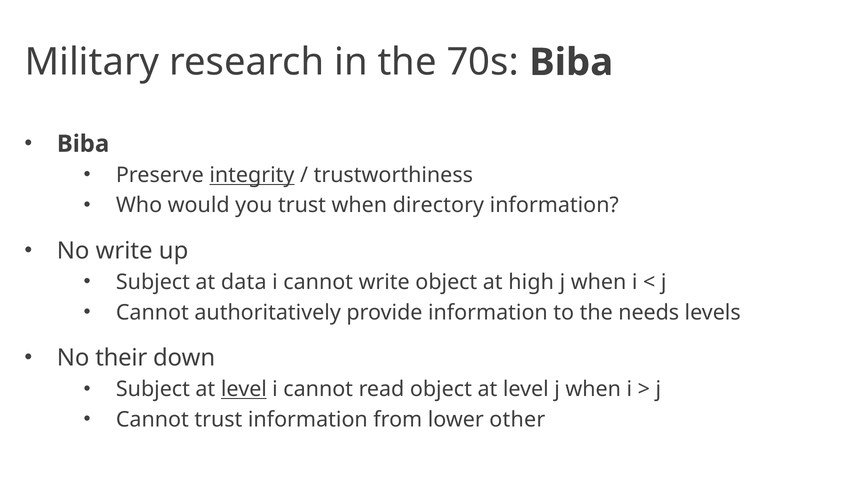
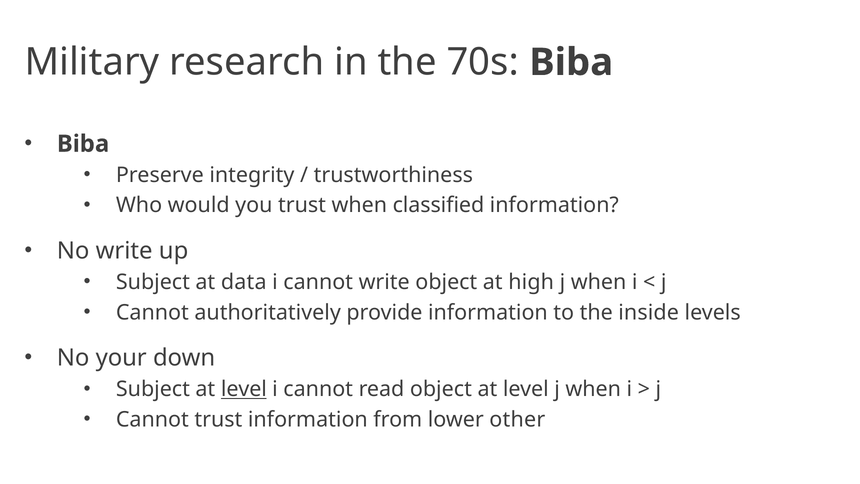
integrity underline: present -> none
directory: directory -> classified
needs: needs -> inside
their: their -> your
